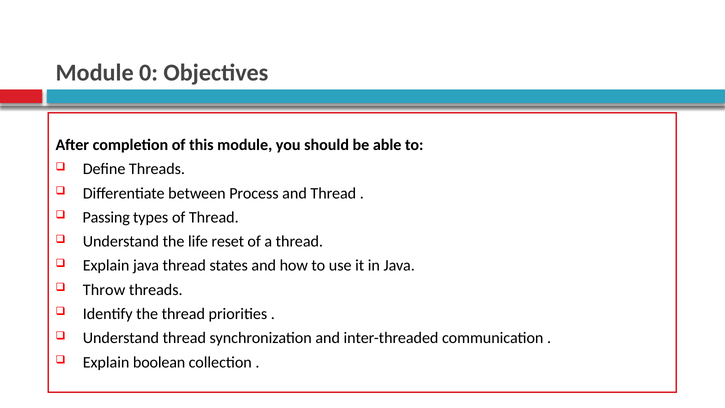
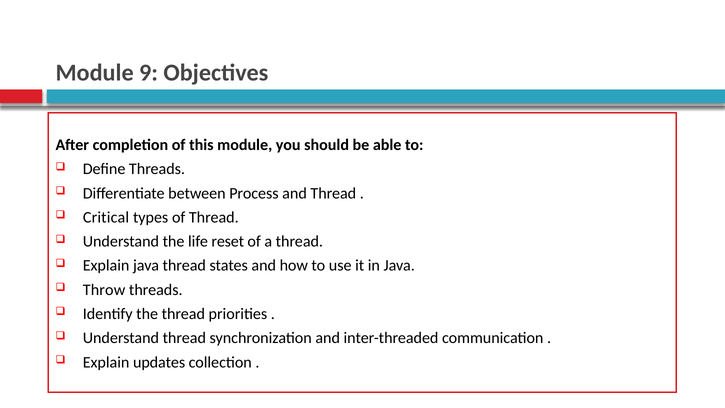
0: 0 -> 9
Passing: Passing -> Critical
boolean: boolean -> updates
